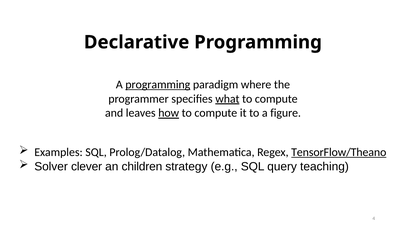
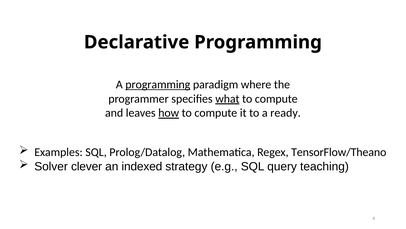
figure: figure -> ready
TensorFlow/Theano underline: present -> none
children: children -> indexed
